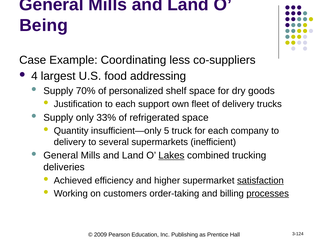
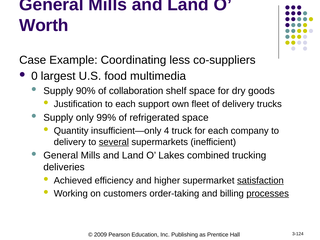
Being: Being -> Worth
4: 4 -> 0
addressing: addressing -> multimedia
70%: 70% -> 90%
personalized: personalized -> collaboration
33%: 33% -> 99%
5: 5 -> 4
several underline: none -> present
Lakes underline: present -> none
